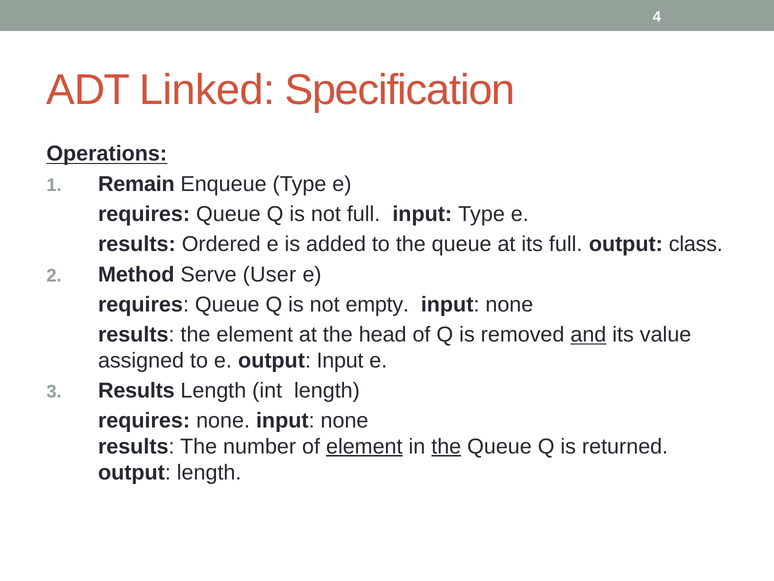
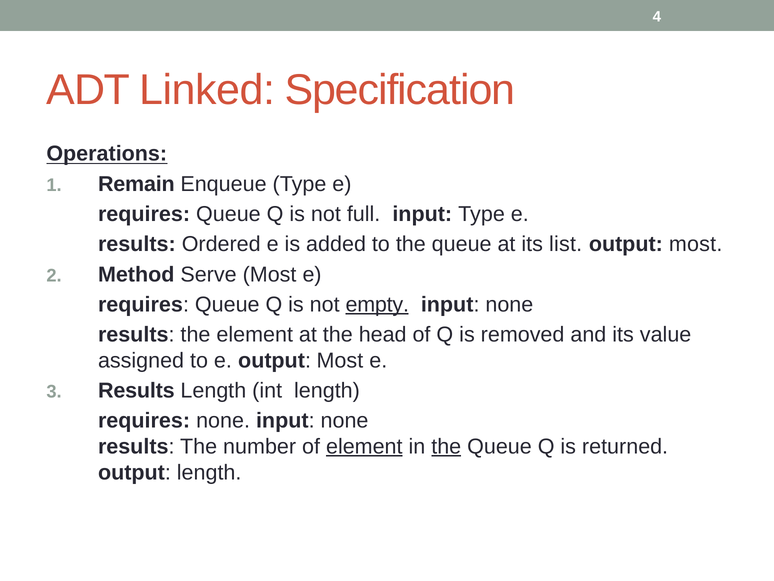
its full: full -> list
class at (696, 244): class -> most
Serve User: User -> Most
empty underline: none -> present
and underline: present -> none
e output Input: Input -> Most
